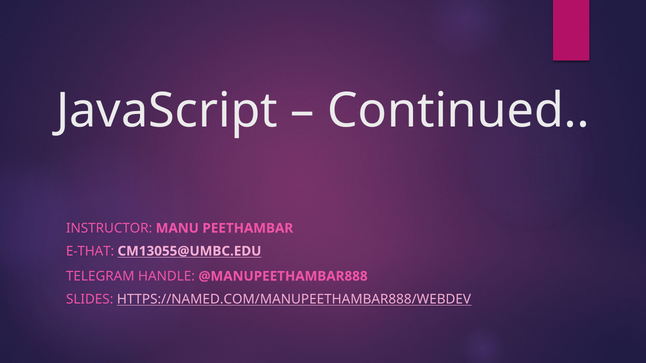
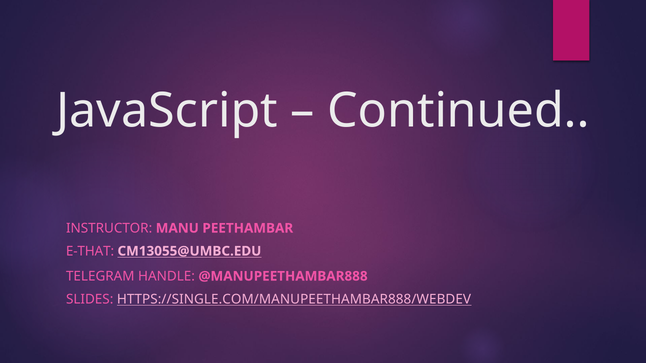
HTTPS://NAMED.COM/MANUPEETHAMBAR888/WEBDEV: HTTPS://NAMED.COM/MANUPEETHAMBAR888/WEBDEV -> HTTPS://SINGLE.COM/MANUPEETHAMBAR888/WEBDEV
